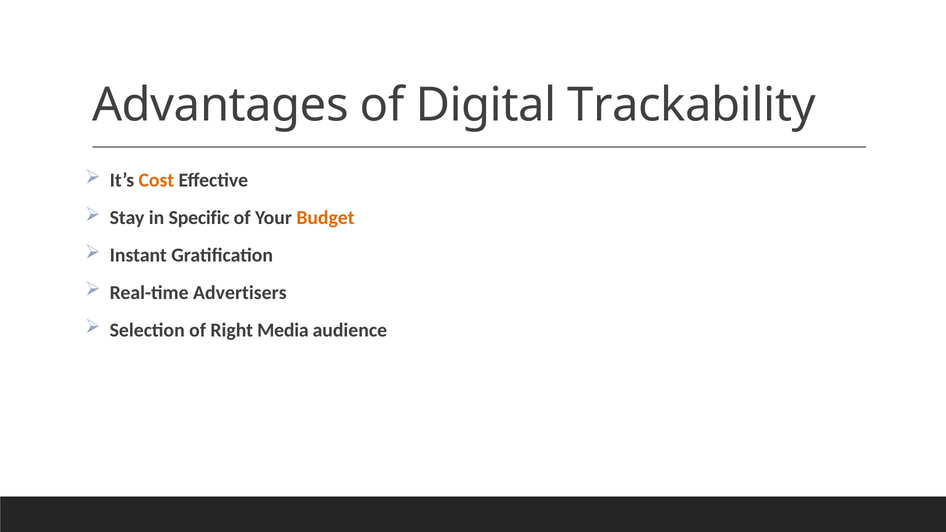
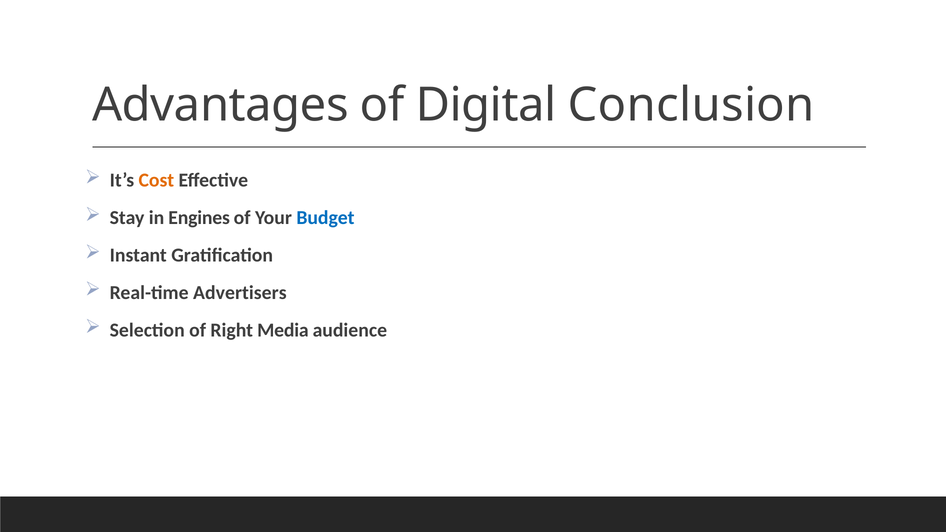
Trackability: Trackability -> Conclusion
Specific: Specific -> Engines
Budget colour: orange -> blue
